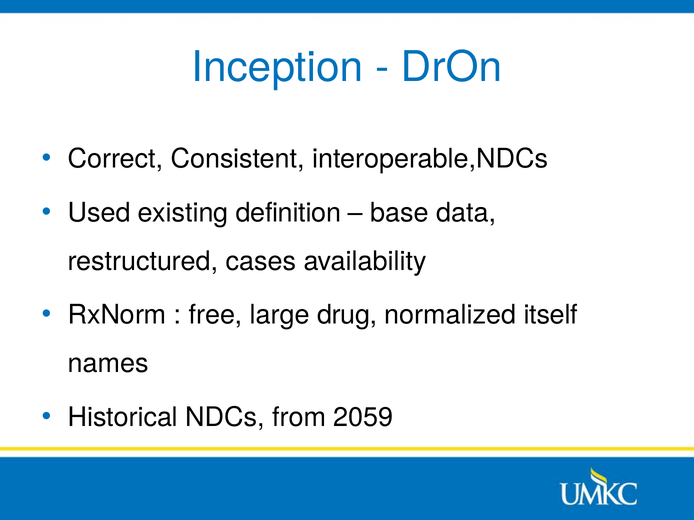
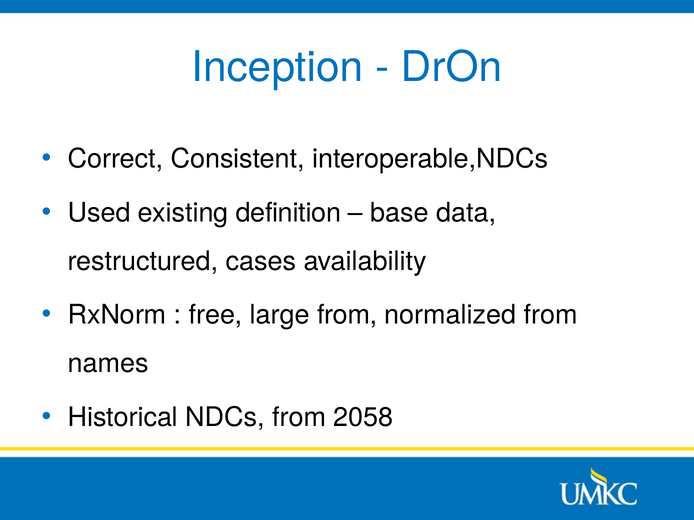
large drug: drug -> from
normalized itself: itself -> from
2059: 2059 -> 2058
